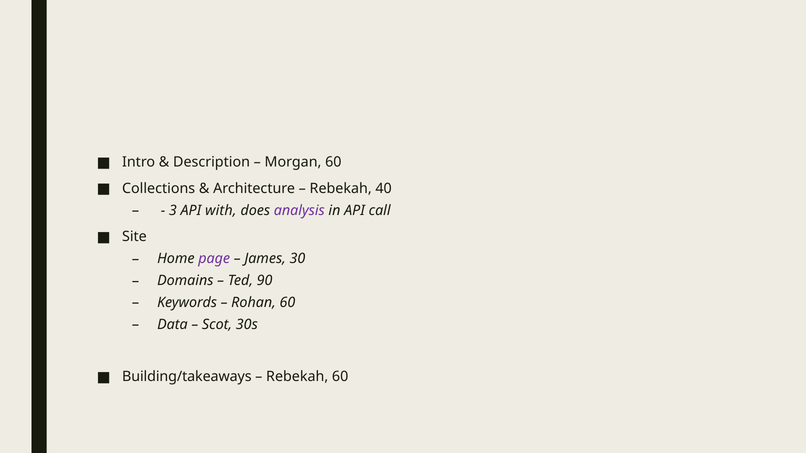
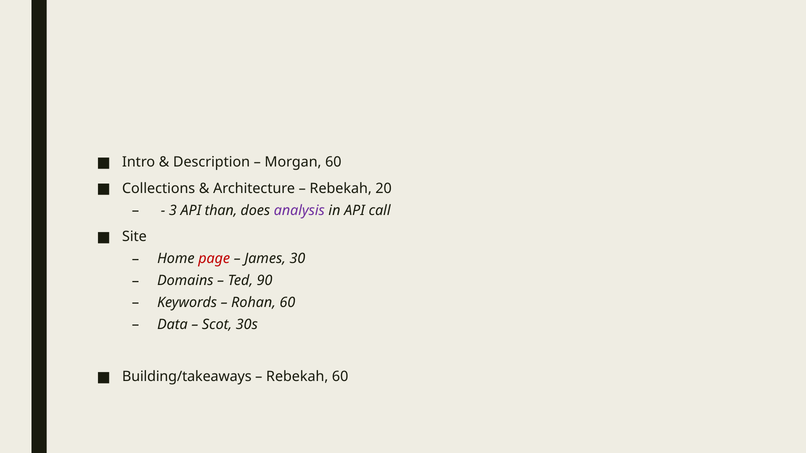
40: 40 -> 20
with: with -> than
page colour: purple -> red
